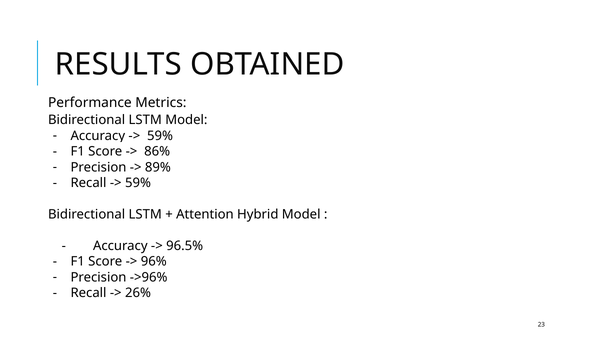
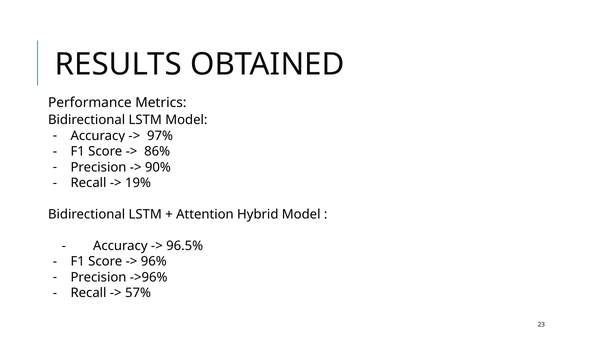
59% at (160, 136): 59% -> 97%
89%: 89% -> 90%
59% at (138, 183): 59% -> 19%
26%: 26% -> 57%
